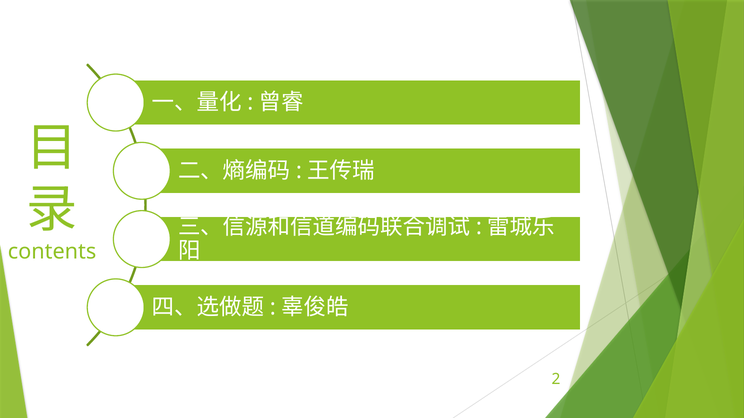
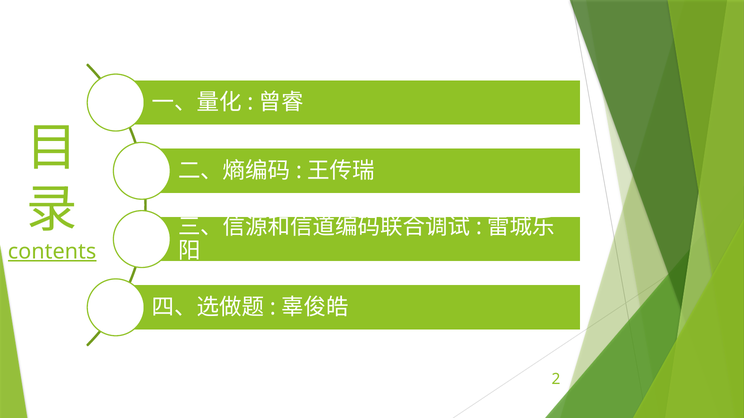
contents underline: none -> present
